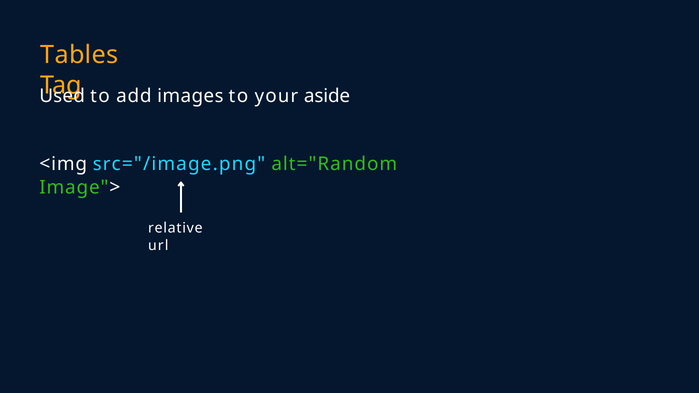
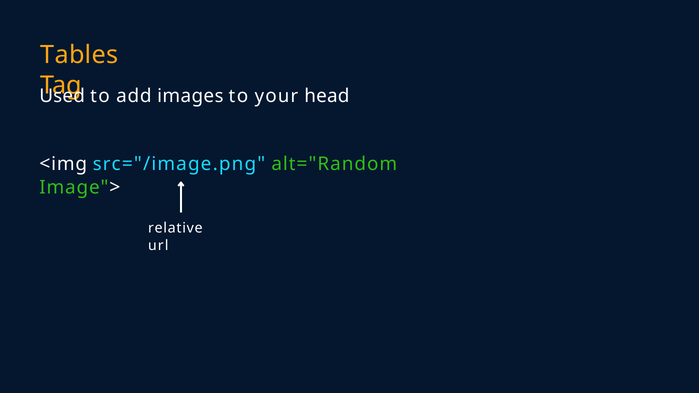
aside: aside -> head
